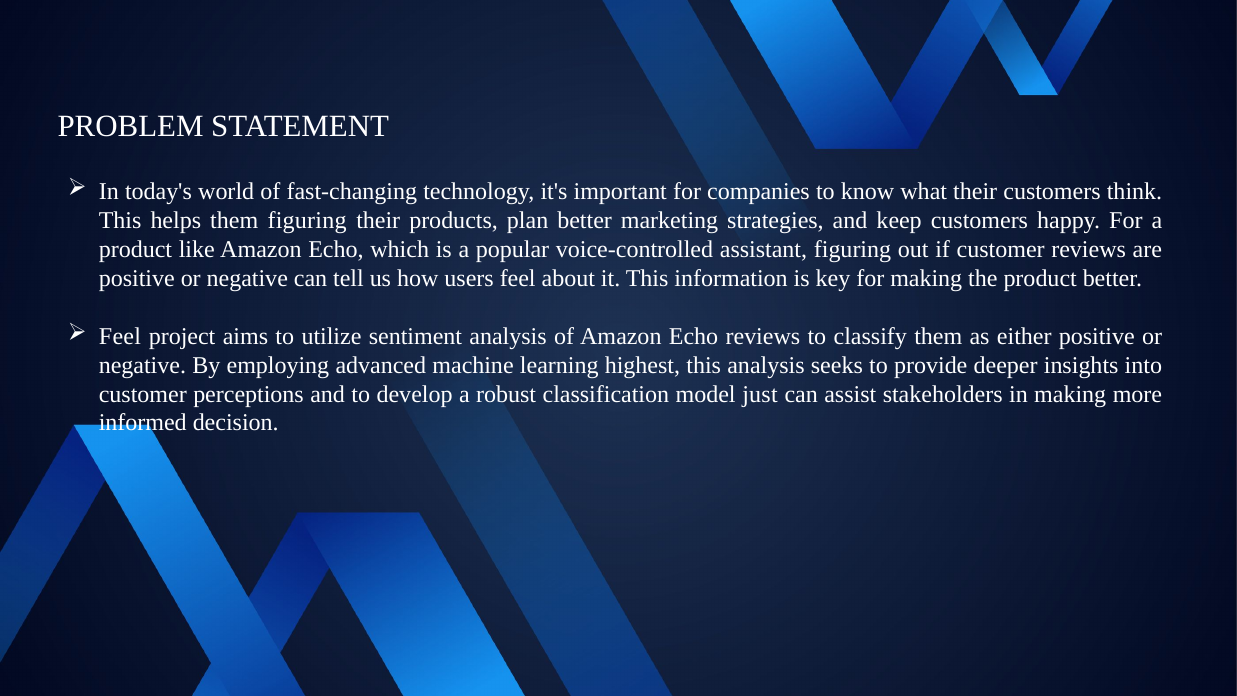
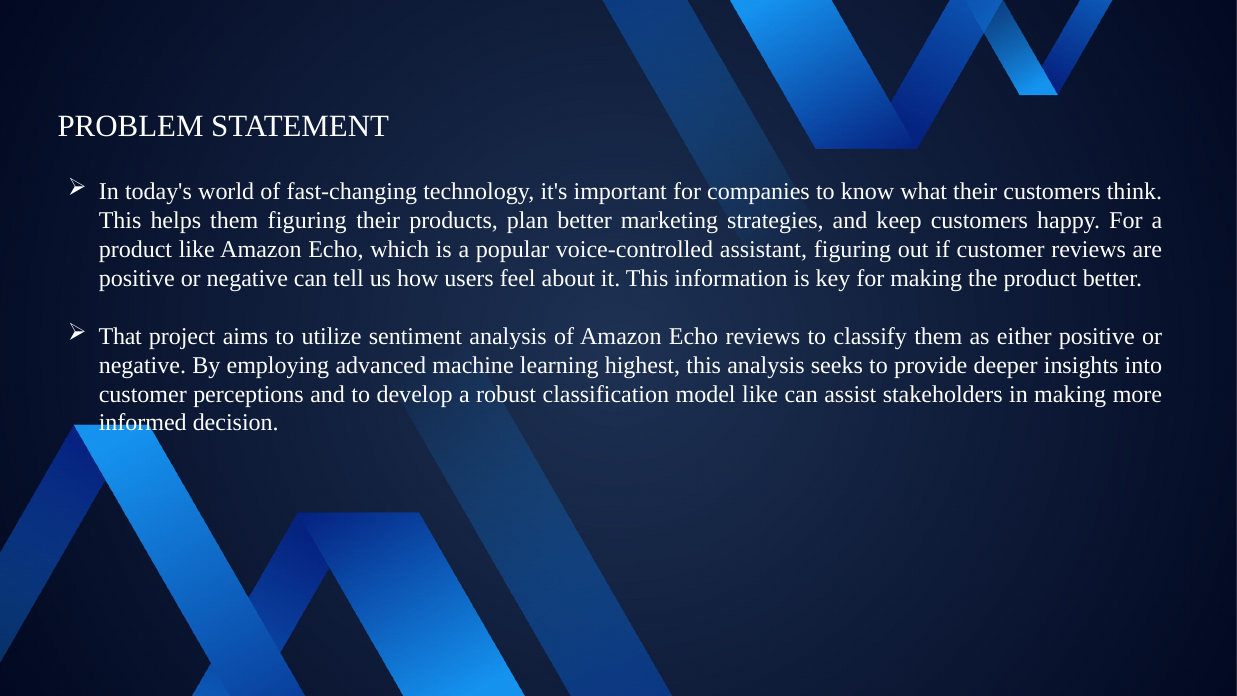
Feel at (120, 336): Feel -> That
model just: just -> like
